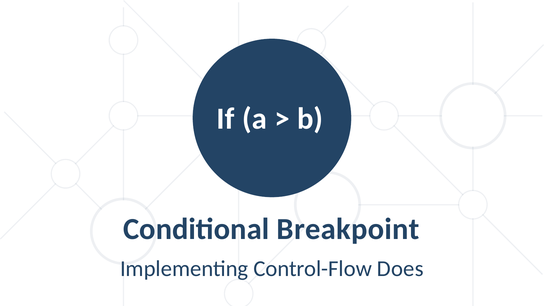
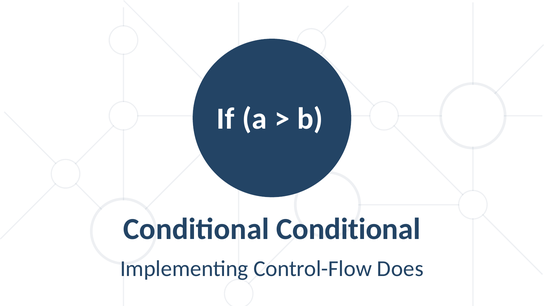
Conditional Breakpoint: Breakpoint -> Conditional
